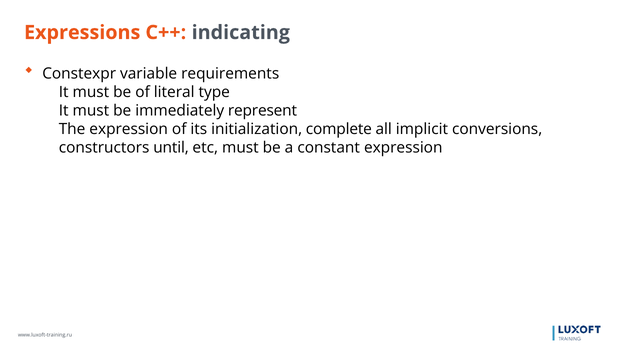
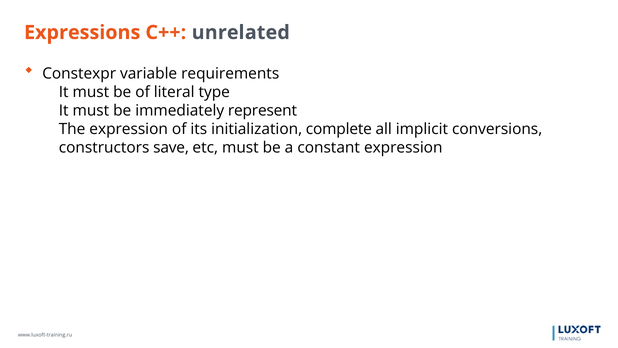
indicating: indicating -> unrelated
until: until -> save
